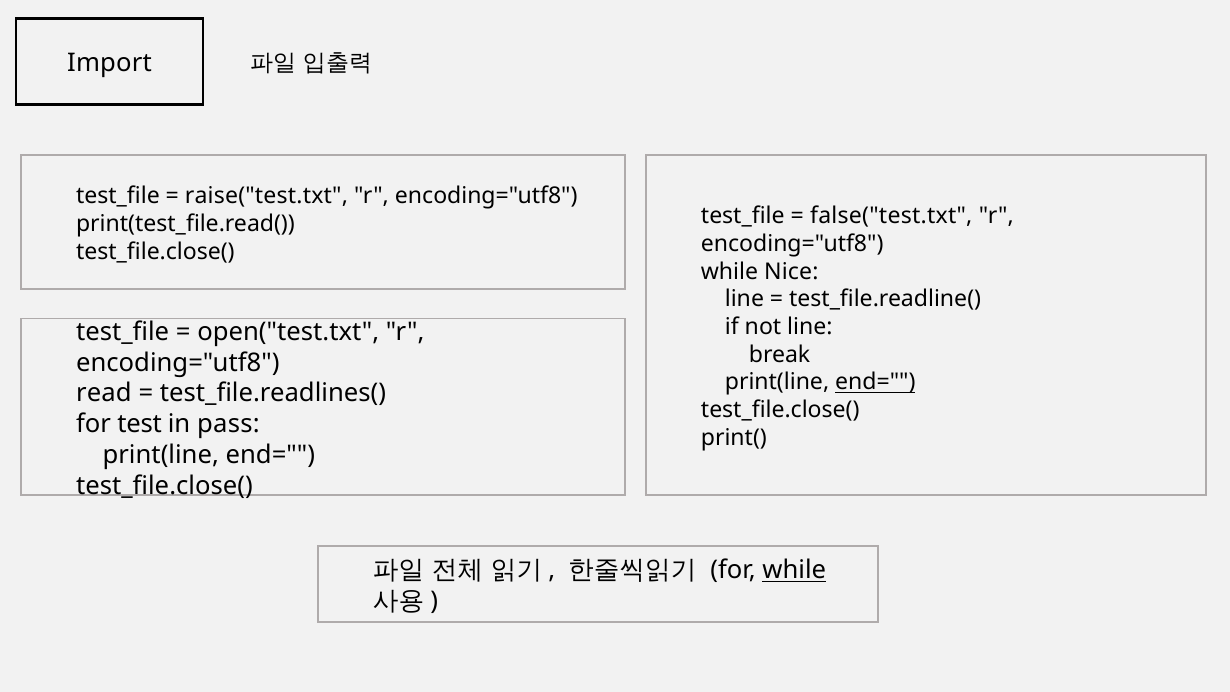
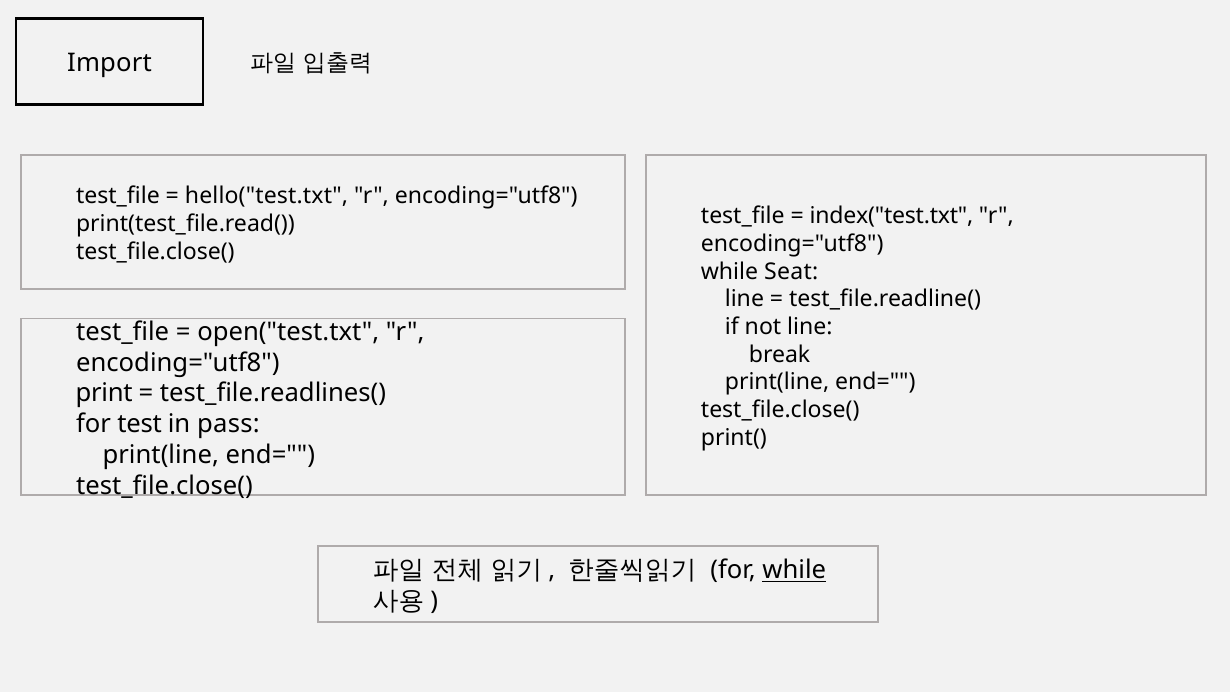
raise("test.txt: raise("test.txt -> hello("test.txt
false("test.txt: false("test.txt -> index("test.txt
Nice: Nice -> Seat
end= at (875, 382) underline: present -> none
read: read -> print
